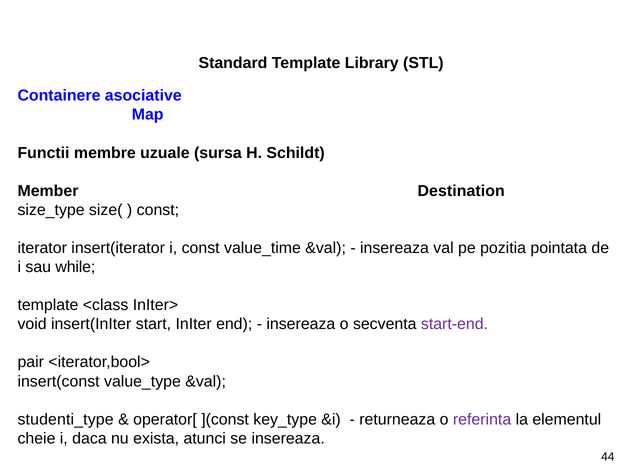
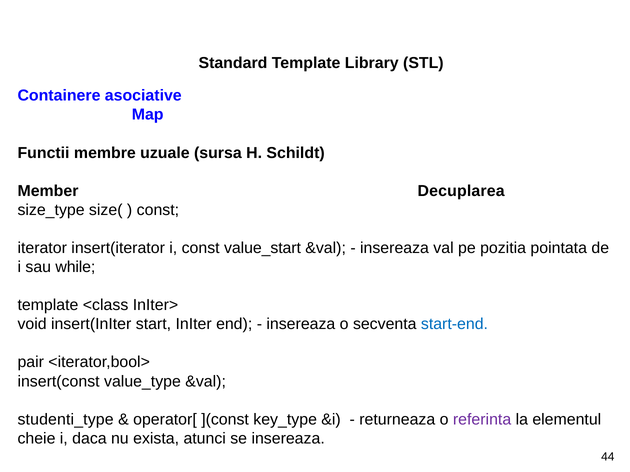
Destination: Destination -> Decuplarea
value_time: value_time -> value_start
start-end colour: purple -> blue
